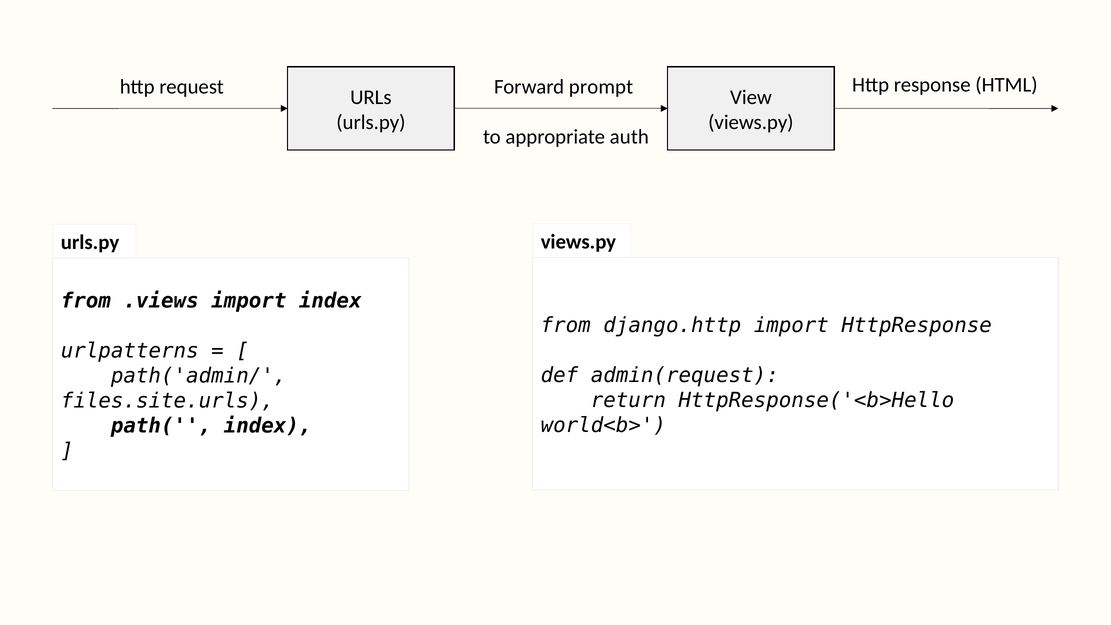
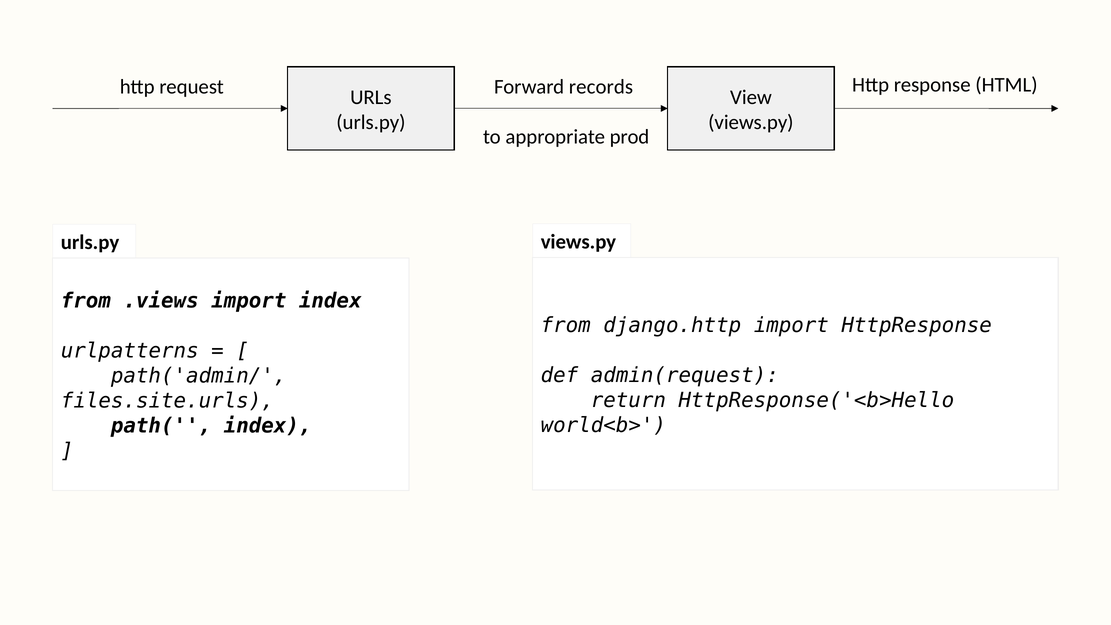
prompt: prompt -> records
auth: auth -> prod
